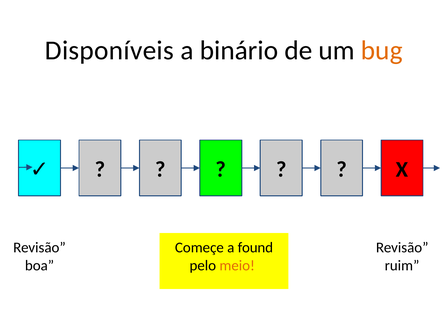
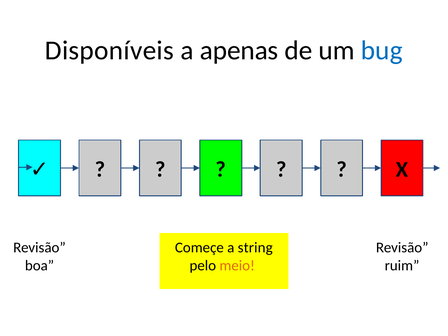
binário: binário -> apenas
bug colour: orange -> blue
found: found -> string
